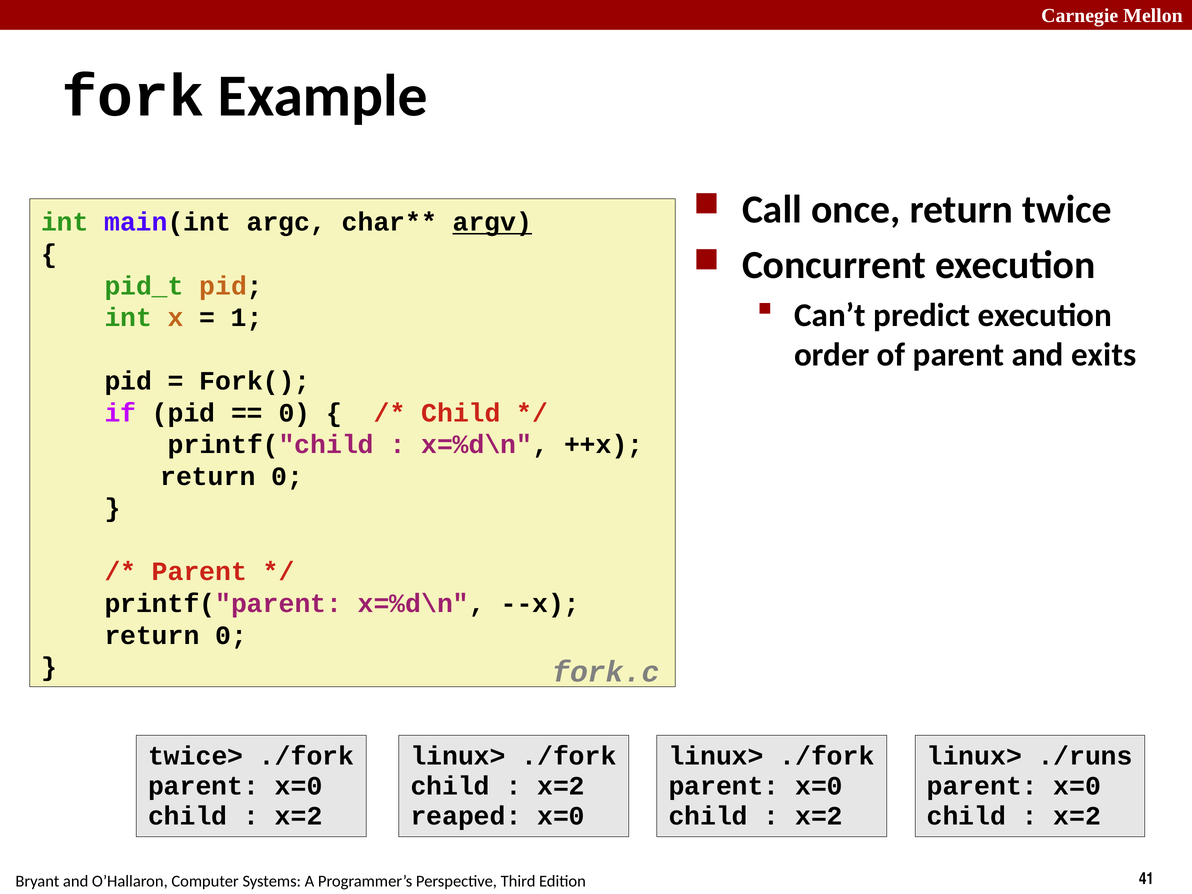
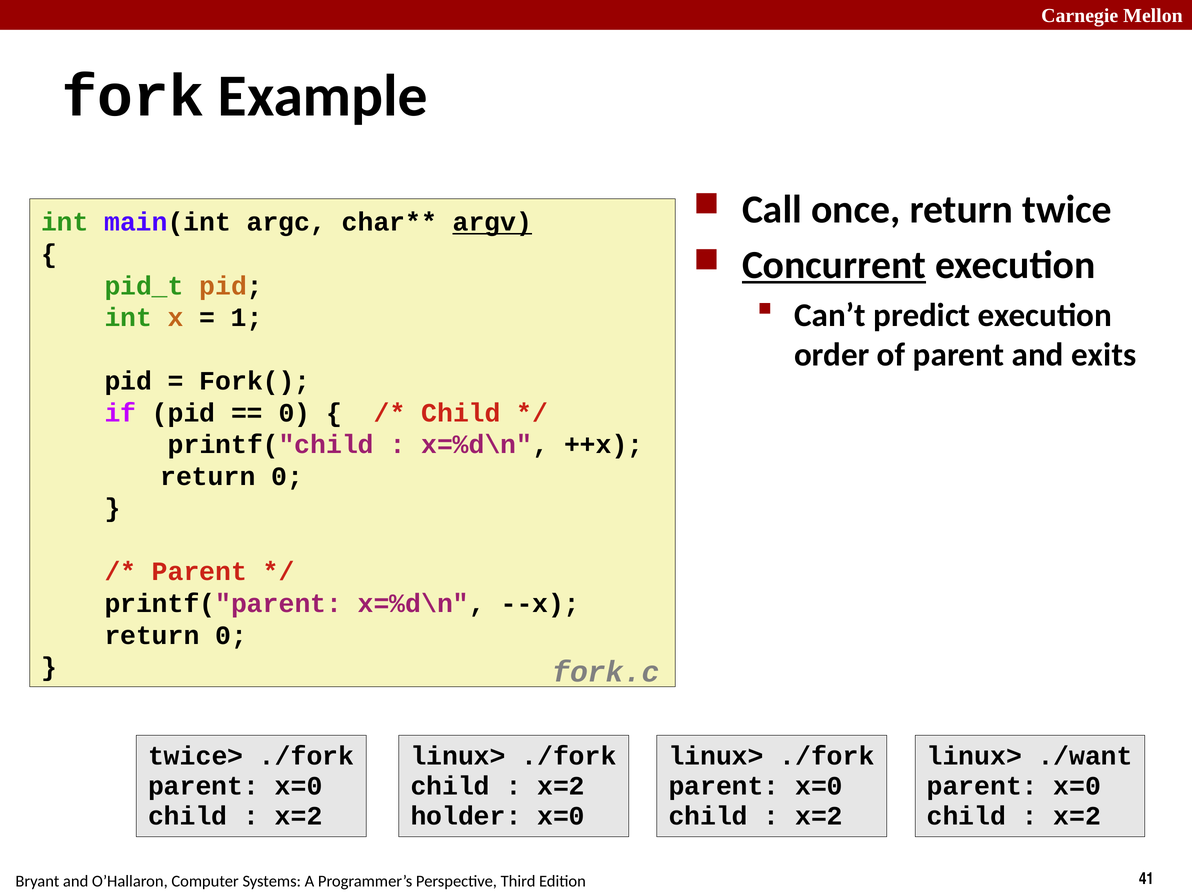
Concurrent underline: none -> present
./runs: ./runs -> ./want
reaped: reaped -> holder
